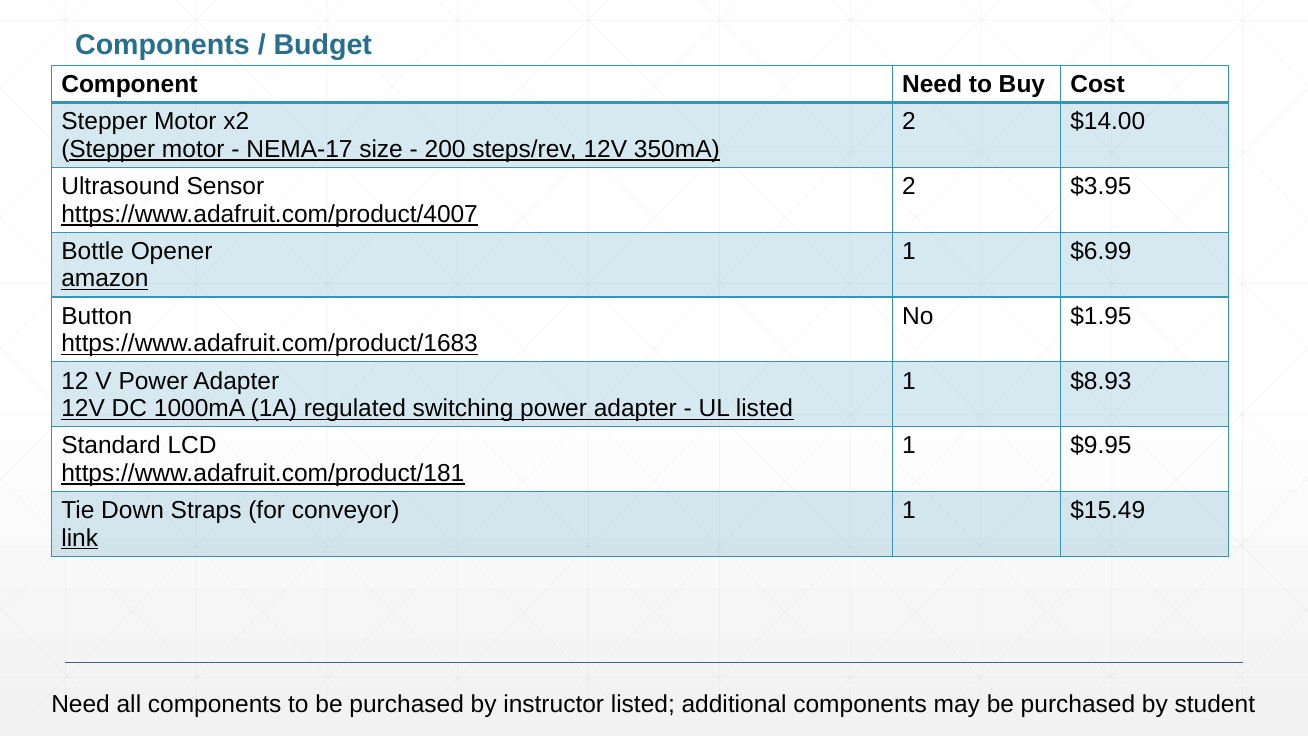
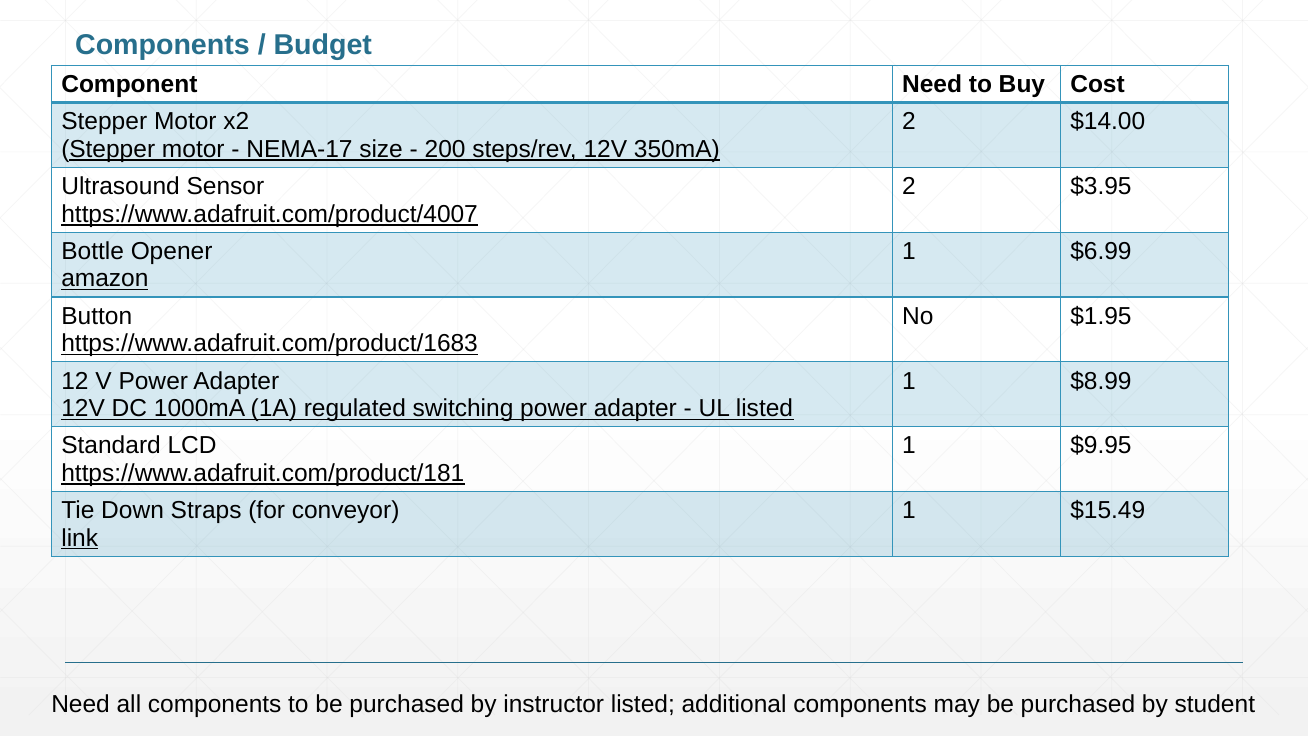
$8.93: $8.93 -> $8.99
